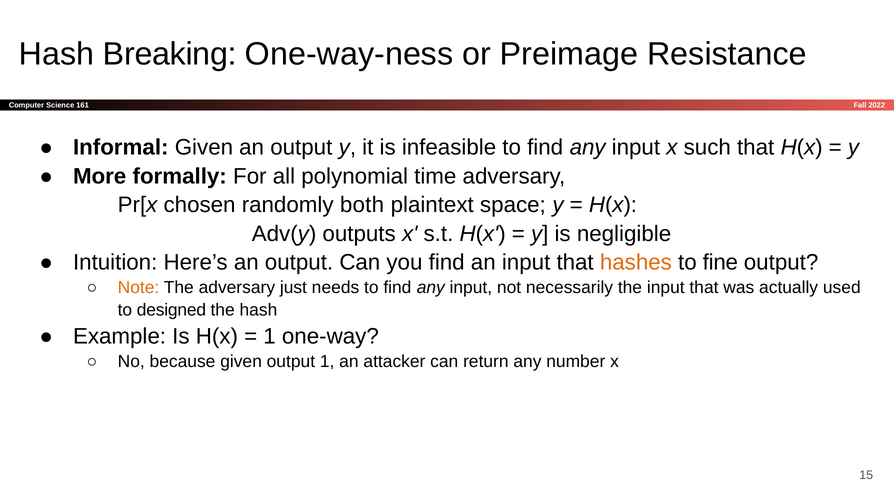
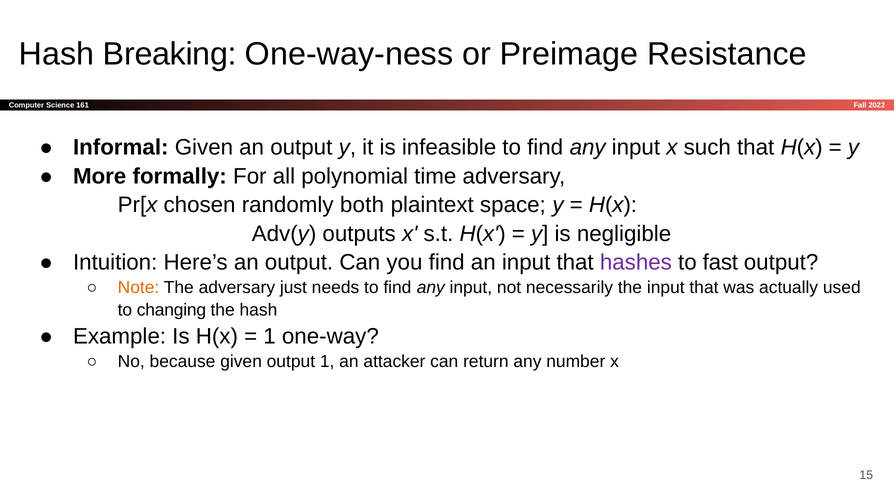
hashes colour: orange -> purple
fine: fine -> fast
designed: designed -> changing
